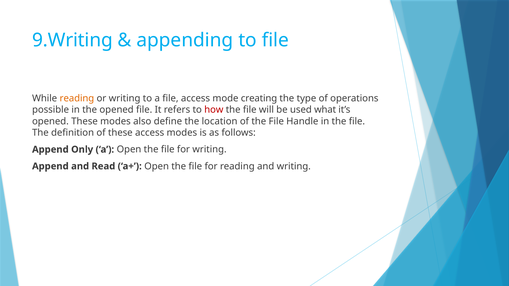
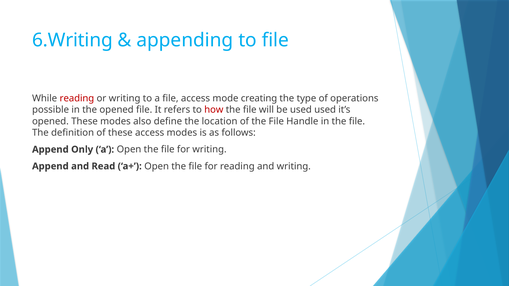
9.Writing: 9.Writing -> 6.Writing
reading at (77, 99) colour: orange -> red
used what: what -> used
